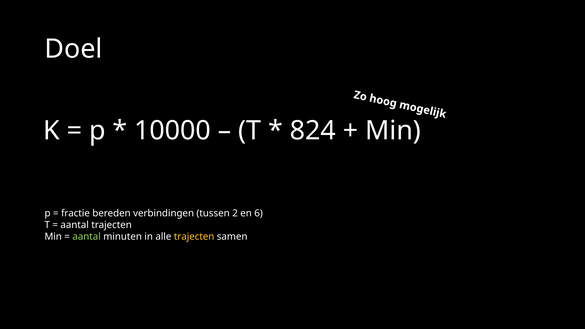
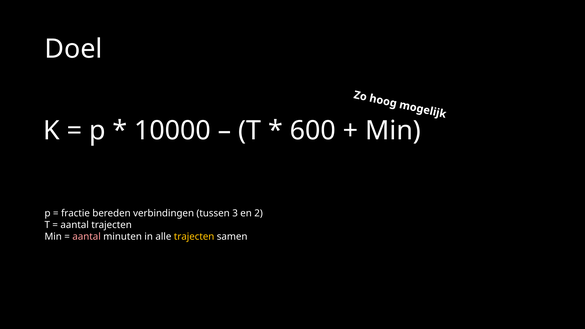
824: 824 -> 600
2: 2 -> 3
6: 6 -> 2
aantal at (87, 237) colour: light green -> pink
